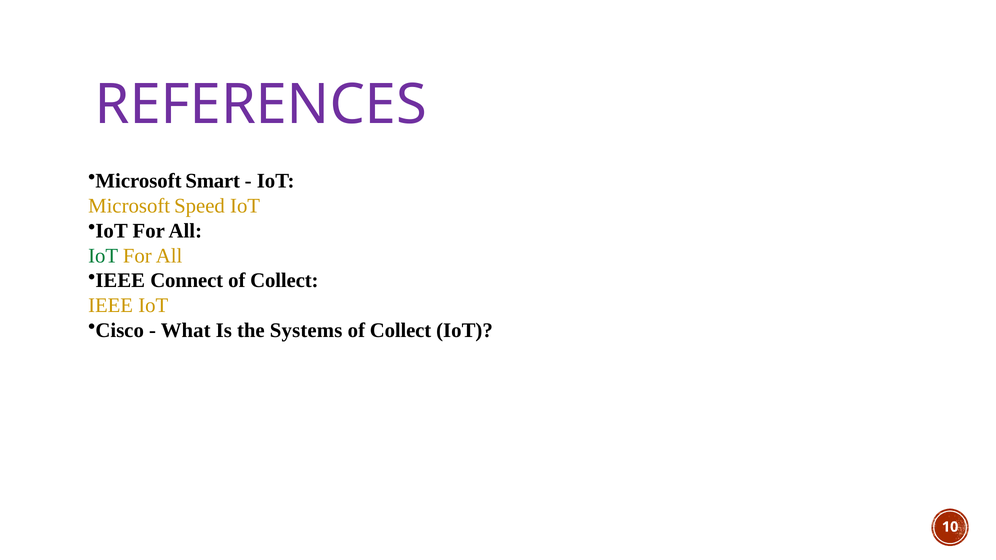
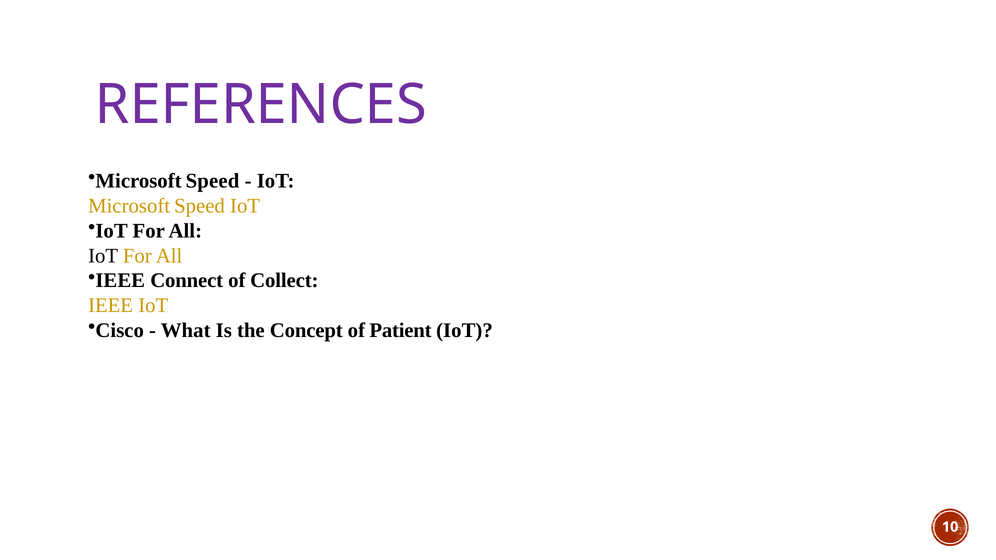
Smart at (213, 181): Smart -> Speed
IoT at (103, 256) colour: green -> black
Systems: Systems -> Concept
Collect at (401, 331): Collect -> Patient
